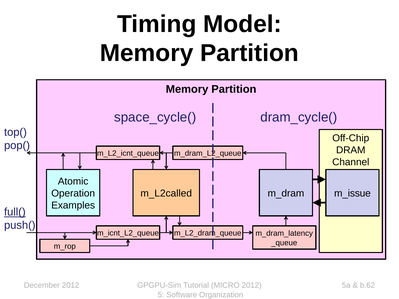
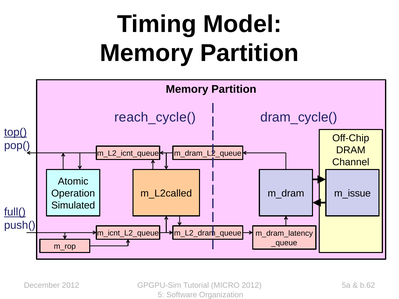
space_cycle(: space_cycle( -> reach_cycle(
top( underline: none -> present
Examples: Examples -> Simulated
